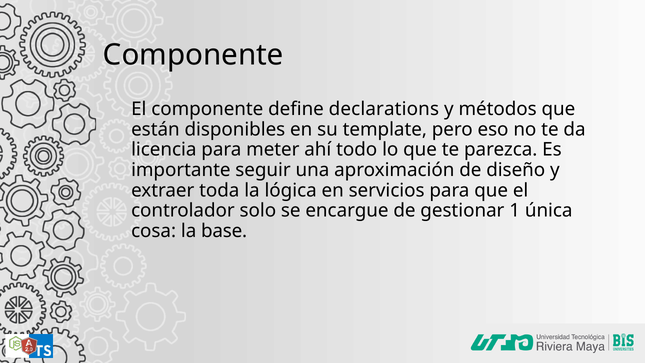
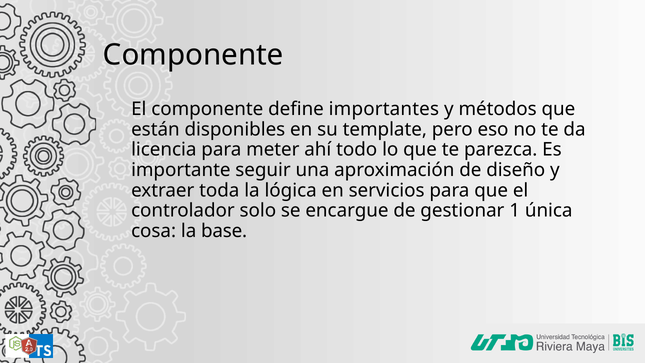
declarations: declarations -> importantes
